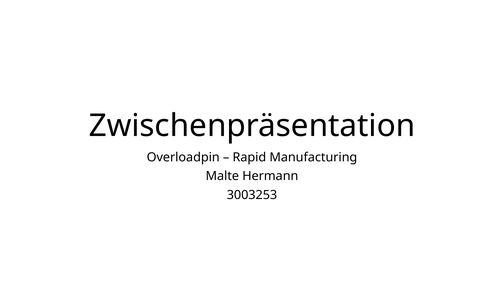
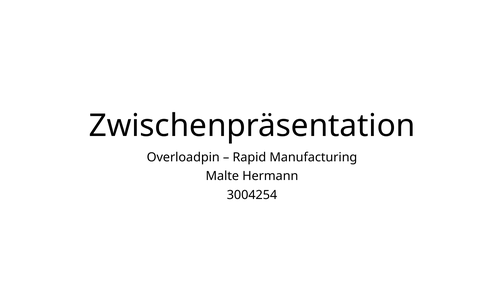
3003253: 3003253 -> 3004254
